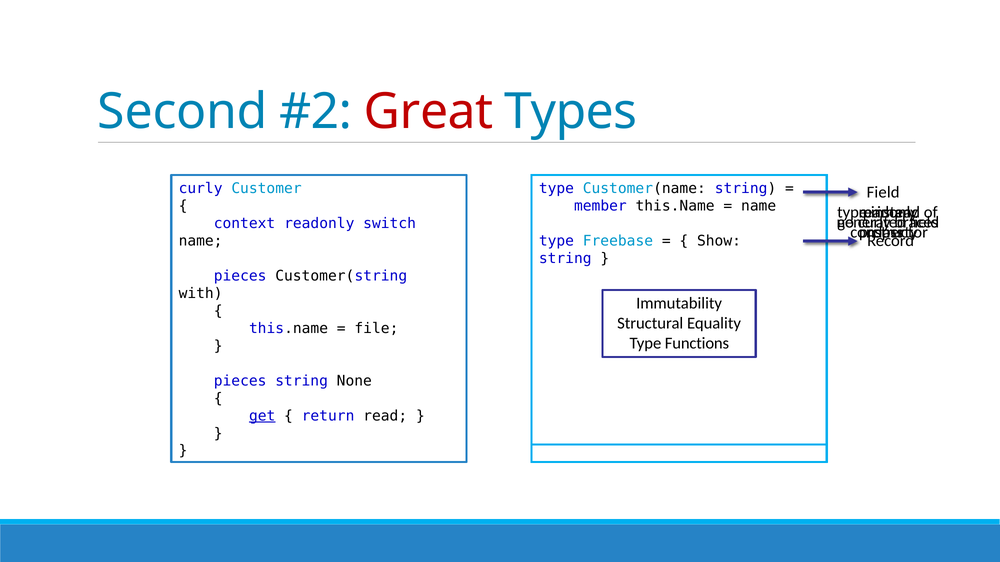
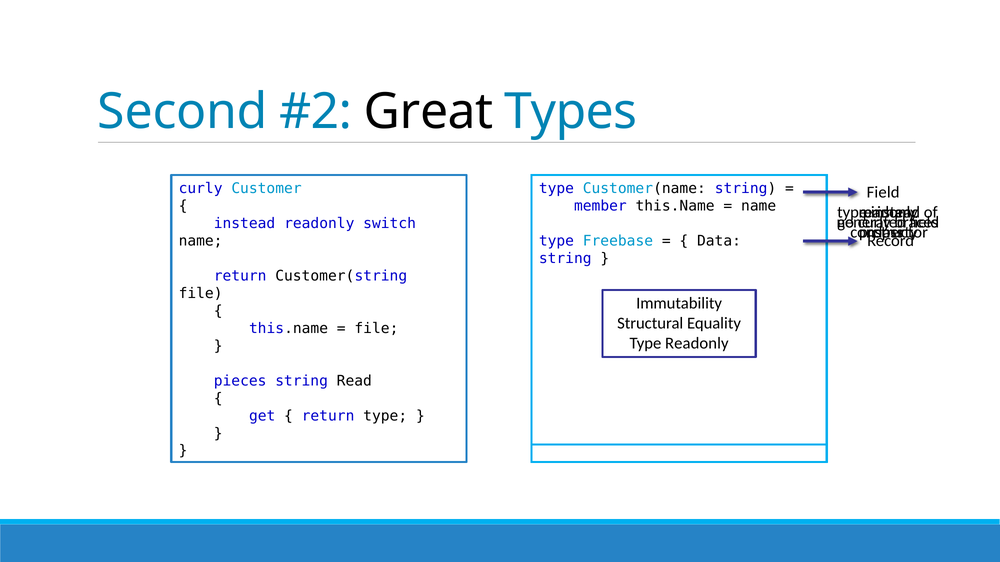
Great colour: red -> black
context at (245, 223): context -> instead
Show: Show -> Data
pieces at (240, 276): pieces -> return
with at (201, 294): with -> file
Type Functions: Functions -> Readonly
None: None -> Read
get at (262, 416) underline: present -> none
return read: read -> type
